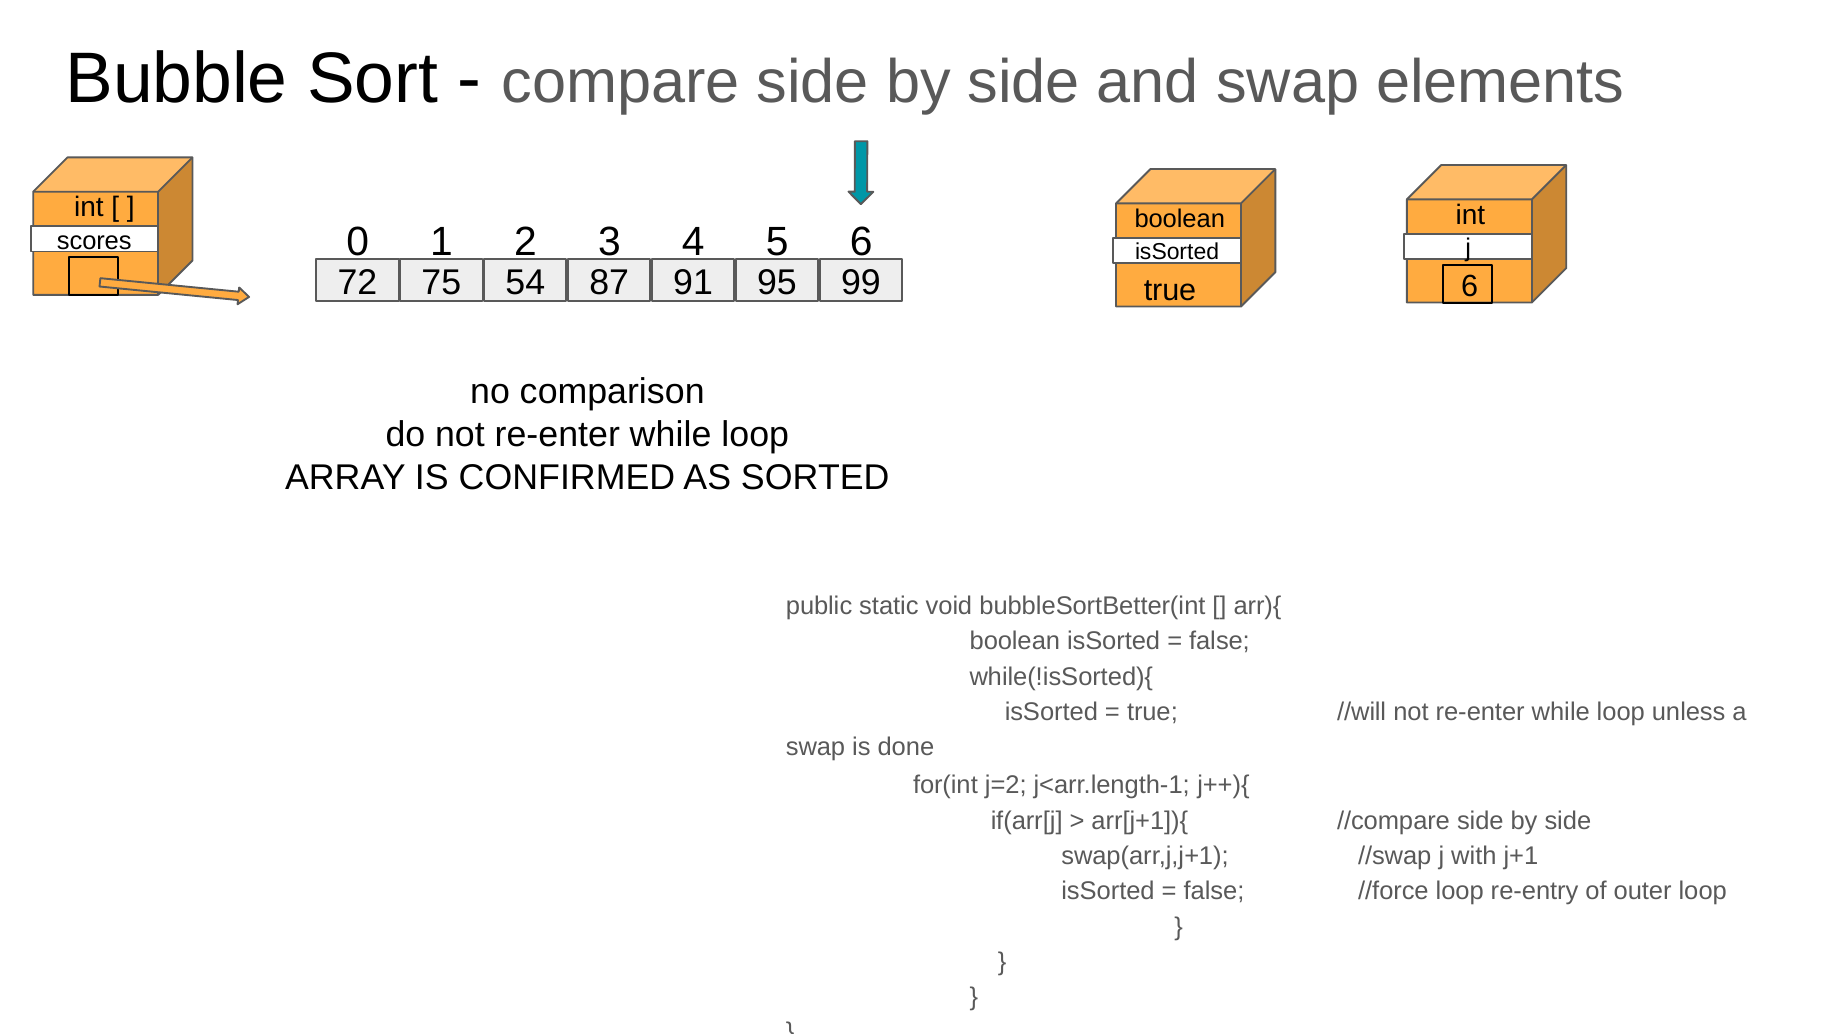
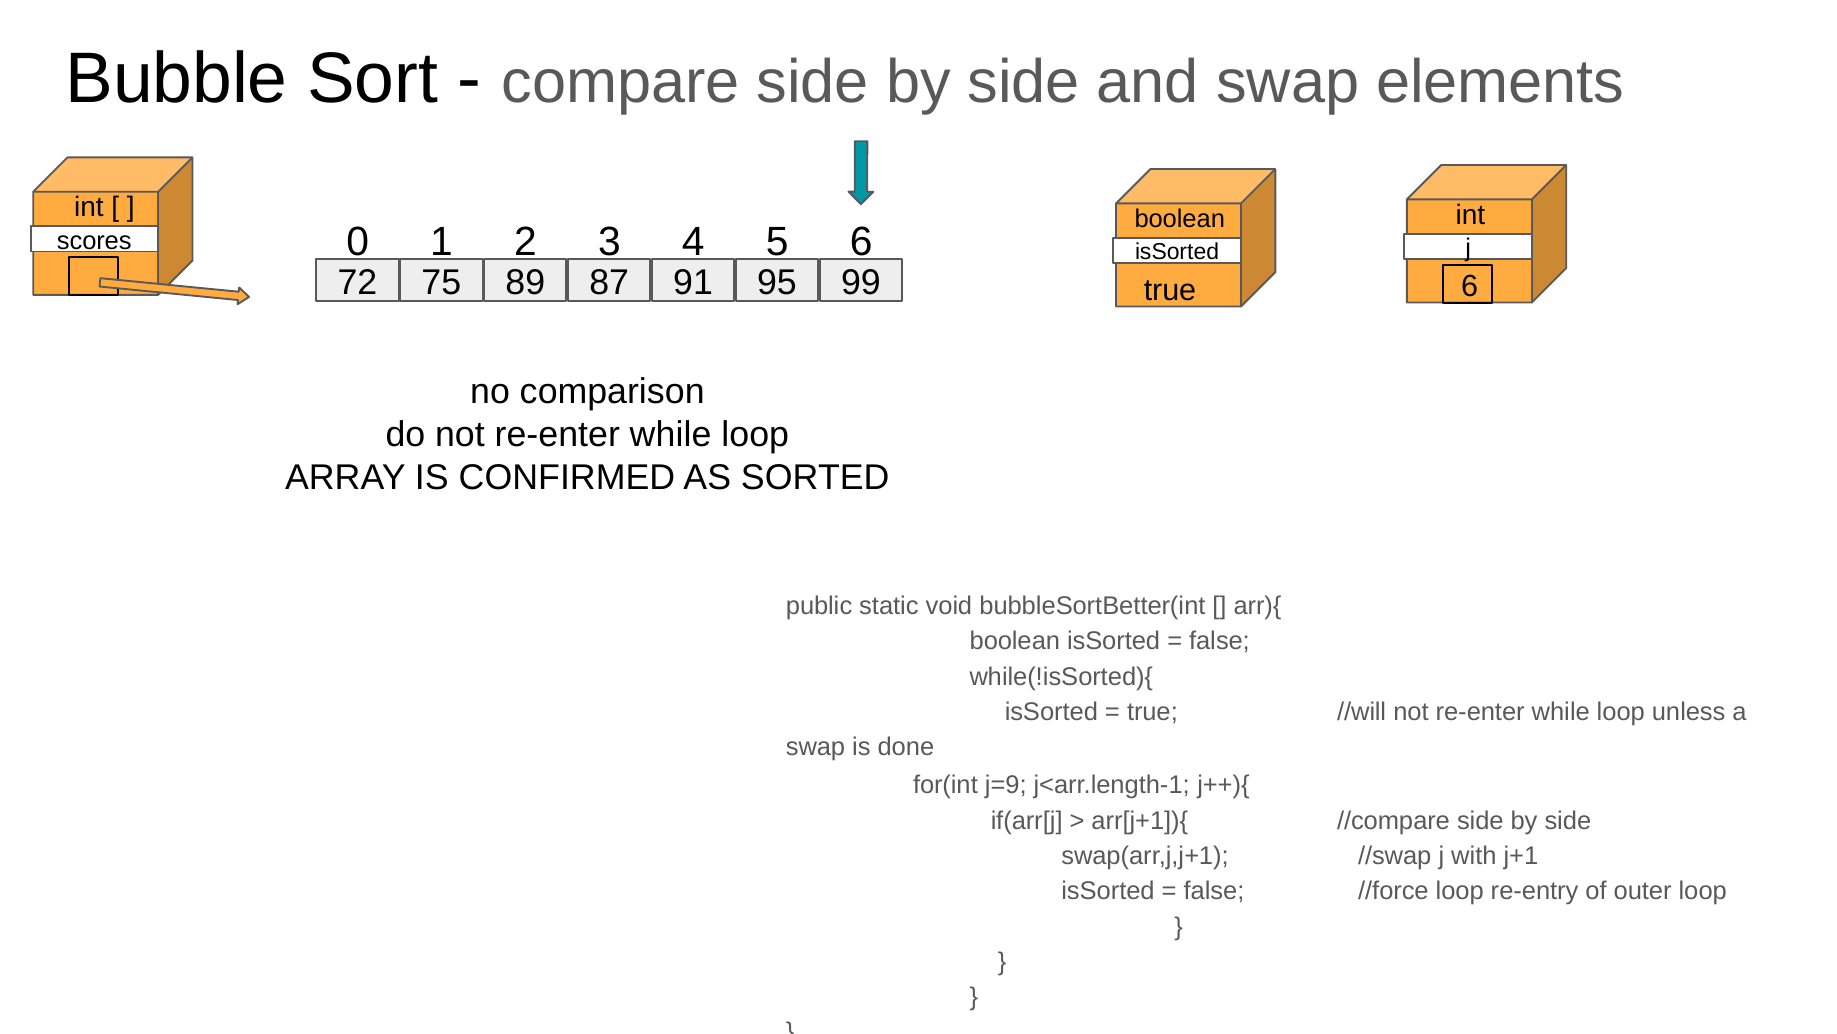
54: 54 -> 89
j=2: j=2 -> j=9
